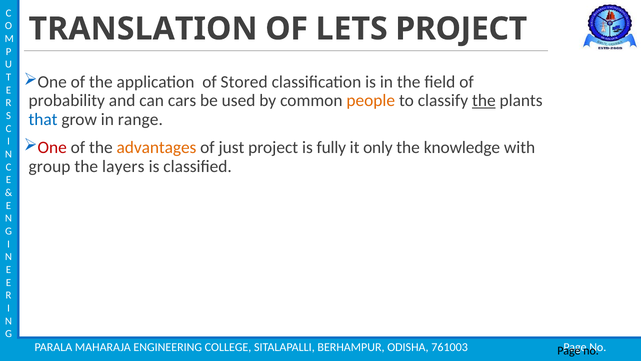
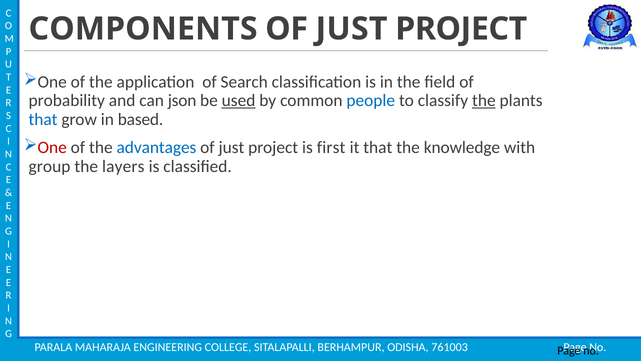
TRANSLATION: TRANSLATION -> COMPONENTS
LETS at (352, 29): LETS -> JUST
Stored: Stored -> Search
cars: cars -> json
used underline: none -> present
people colour: orange -> blue
range: range -> based
advantages colour: orange -> blue
fully: fully -> first
it only: only -> that
